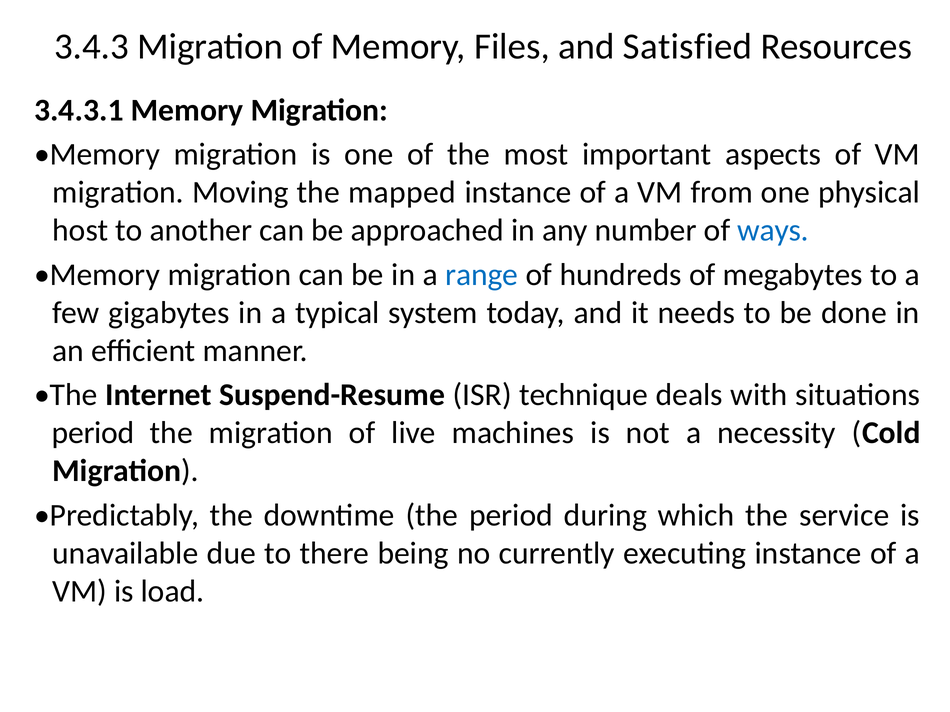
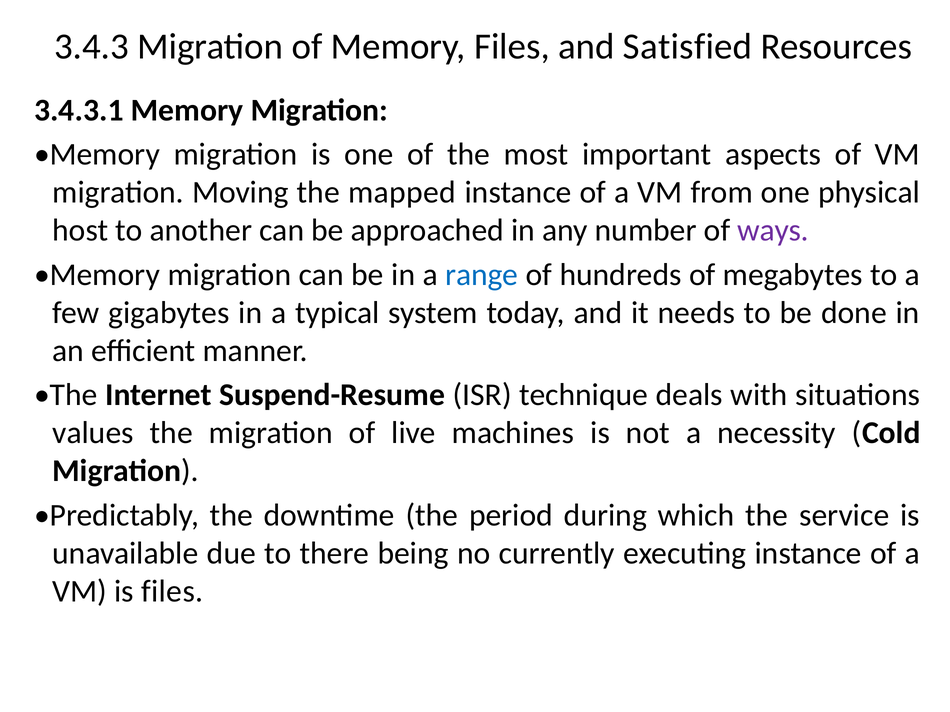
ways colour: blue -> purple
period at (93, 433): period -> values
is load: load -> files
